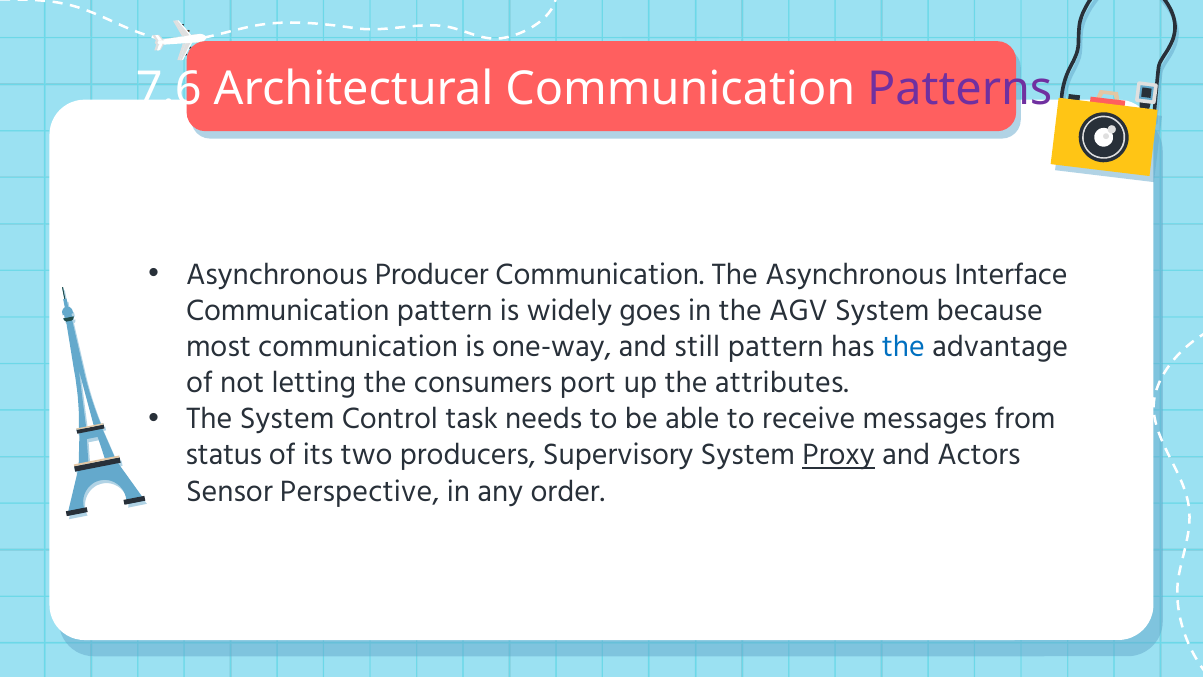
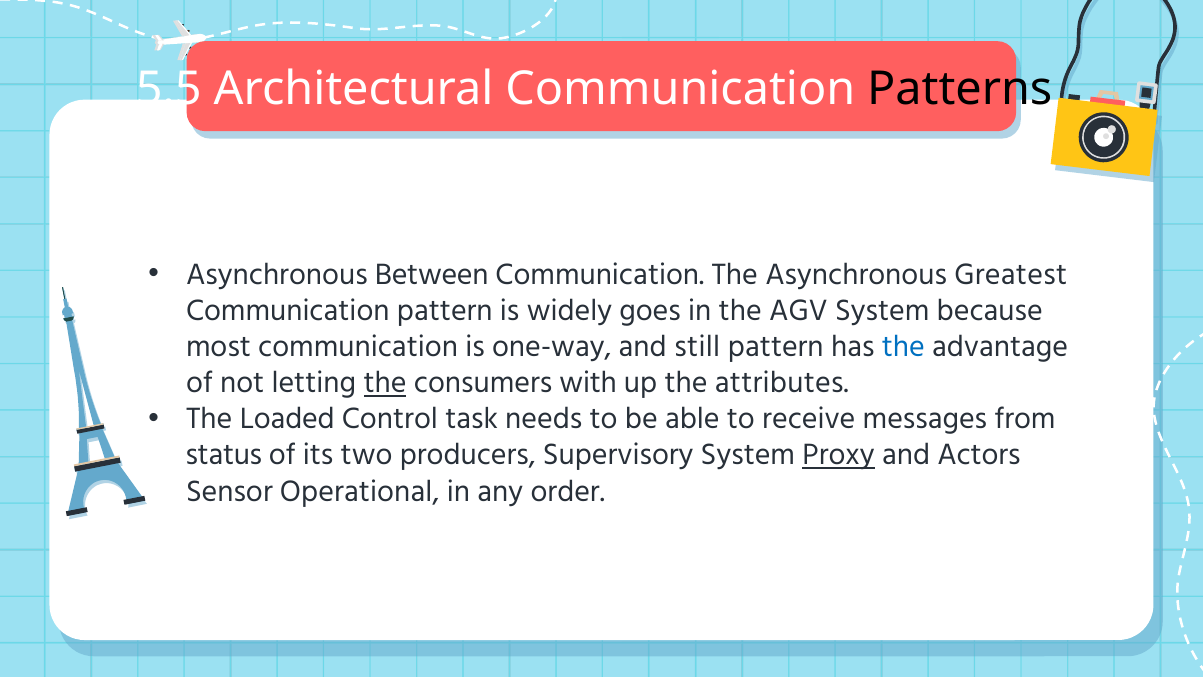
7.6: 7.6 -> 5.5
Patterns colour: purple -> black
Producer: Producer -> Between
Interface: Interface -> Greatest
the at (385, 383) underline: none -> present
port: port -> with
The System: System -> Loaded
Perspective: Perspective -> Operational
